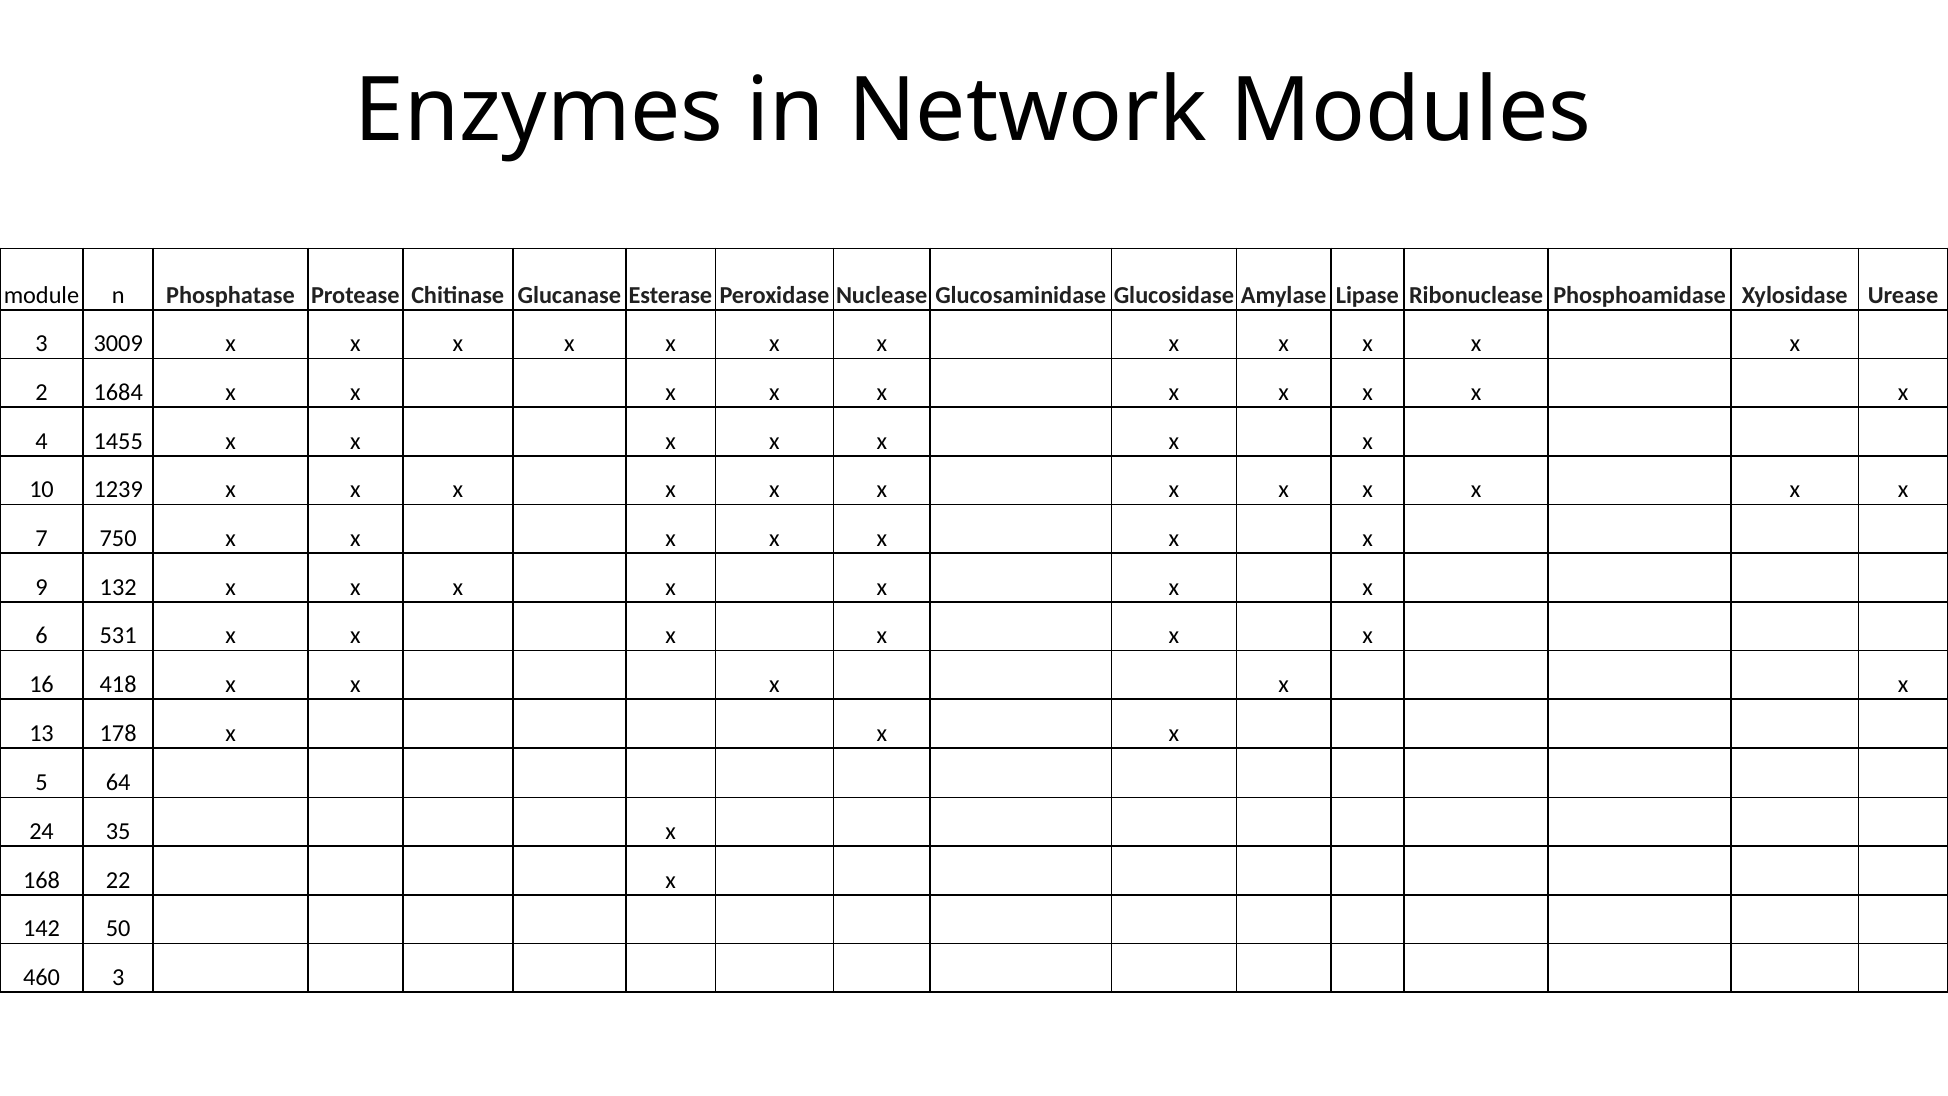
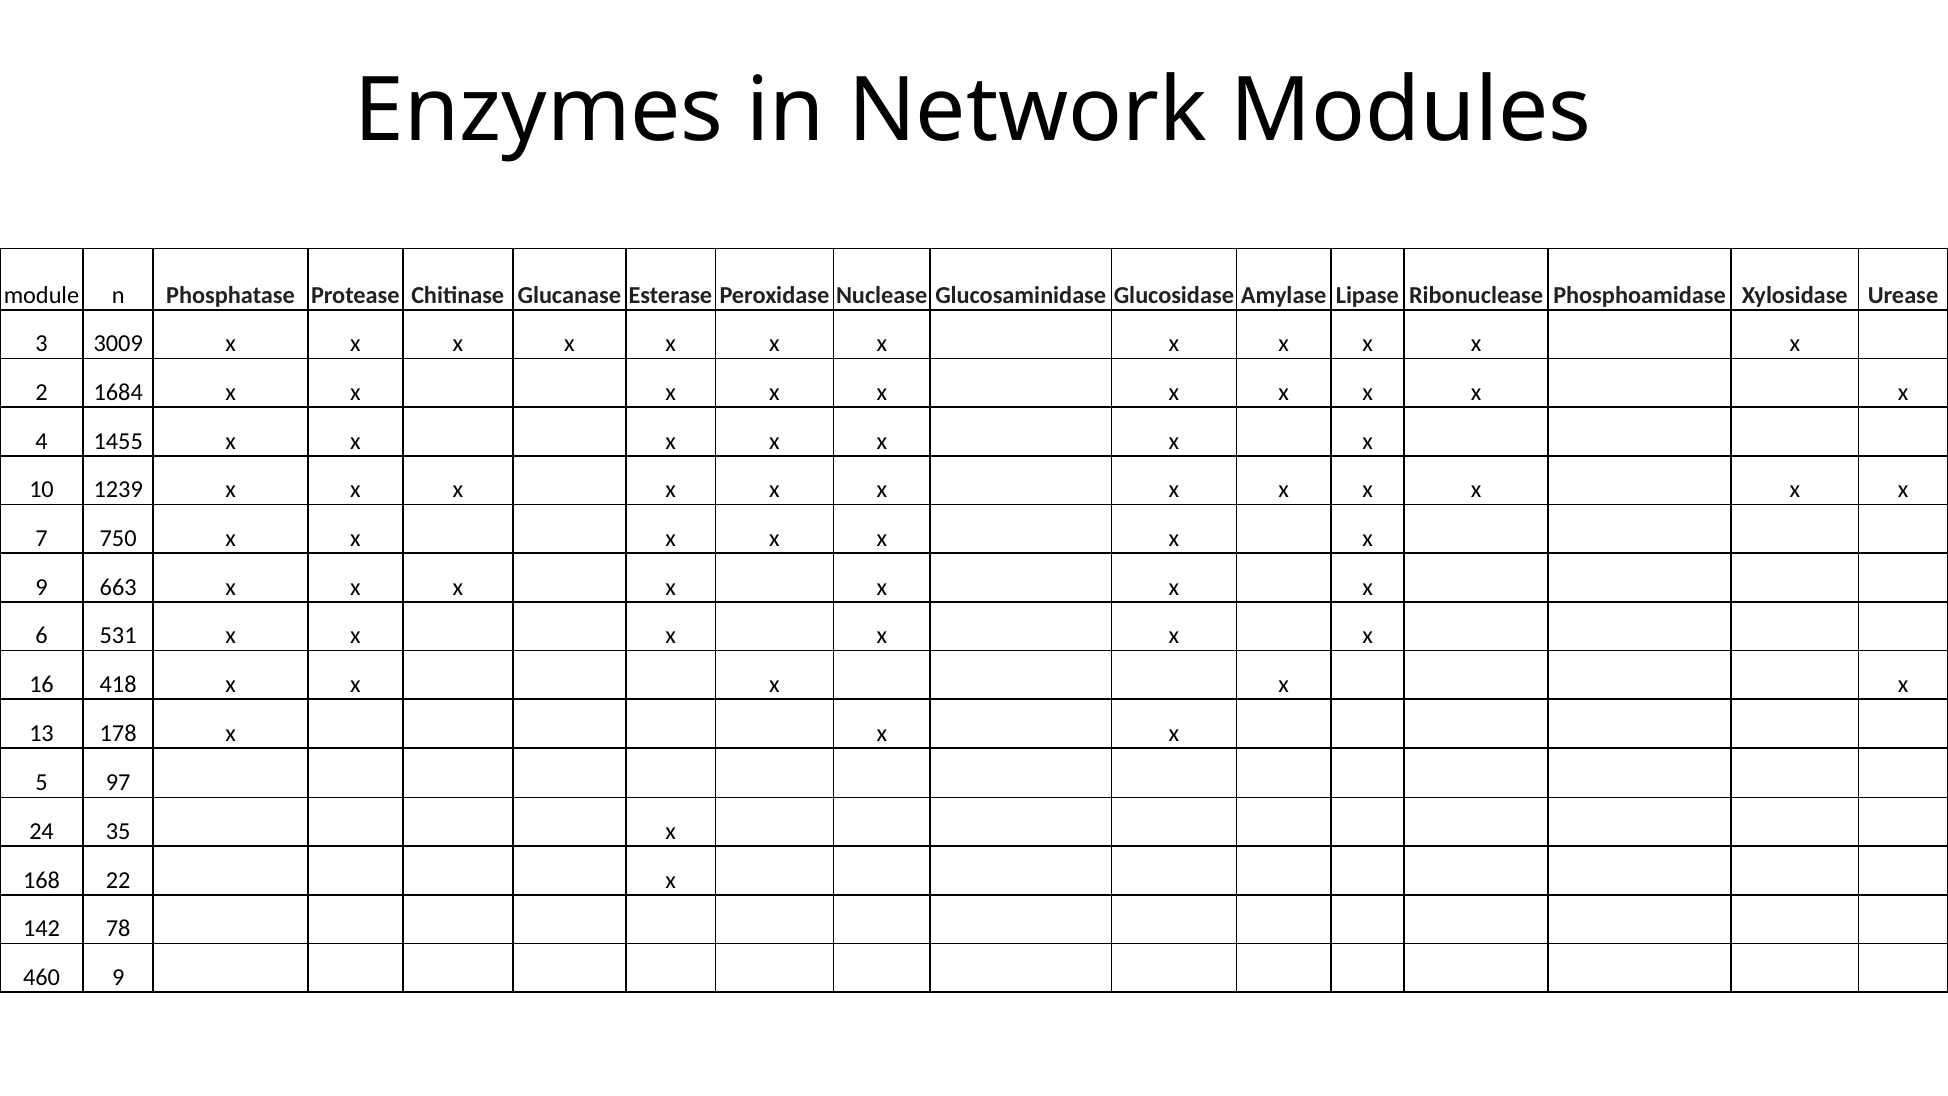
132: 132 -> 663
64: 64 -> 97
50: 50 -> 78
460 3: 3 -> 9
